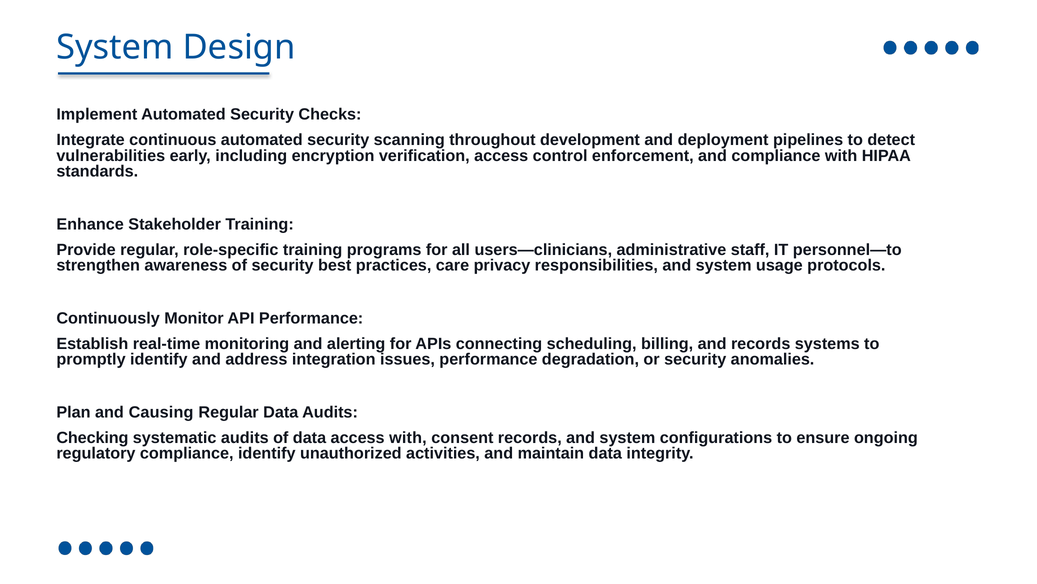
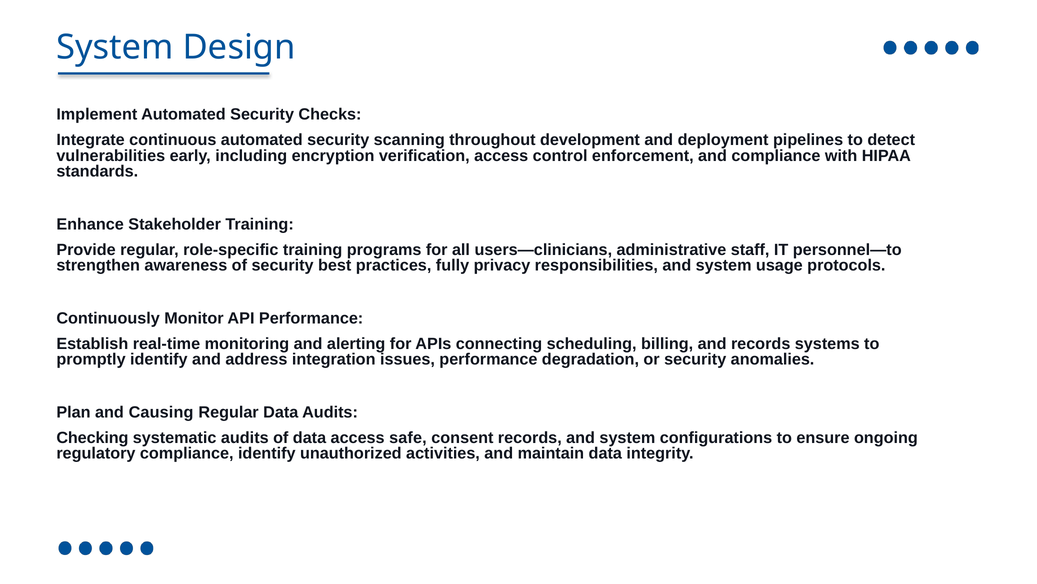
care: care -> fully
access with: with -> safe
